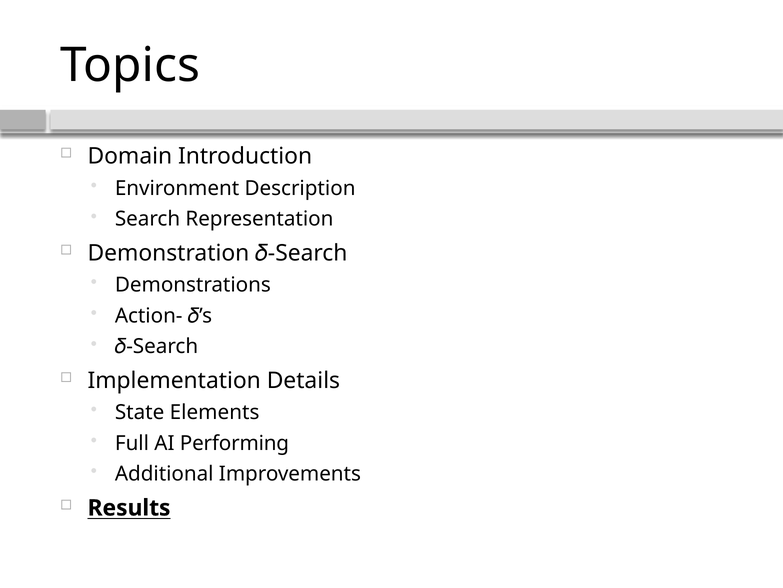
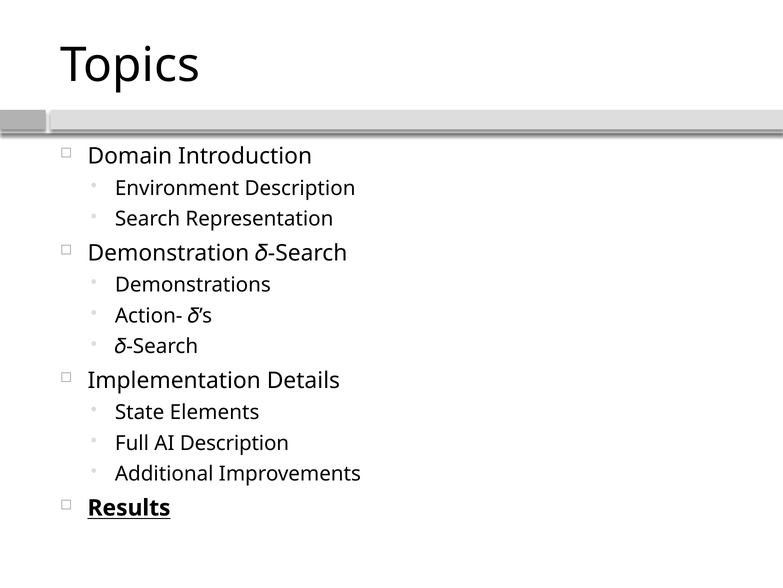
AI Performing: Performing -> Description
